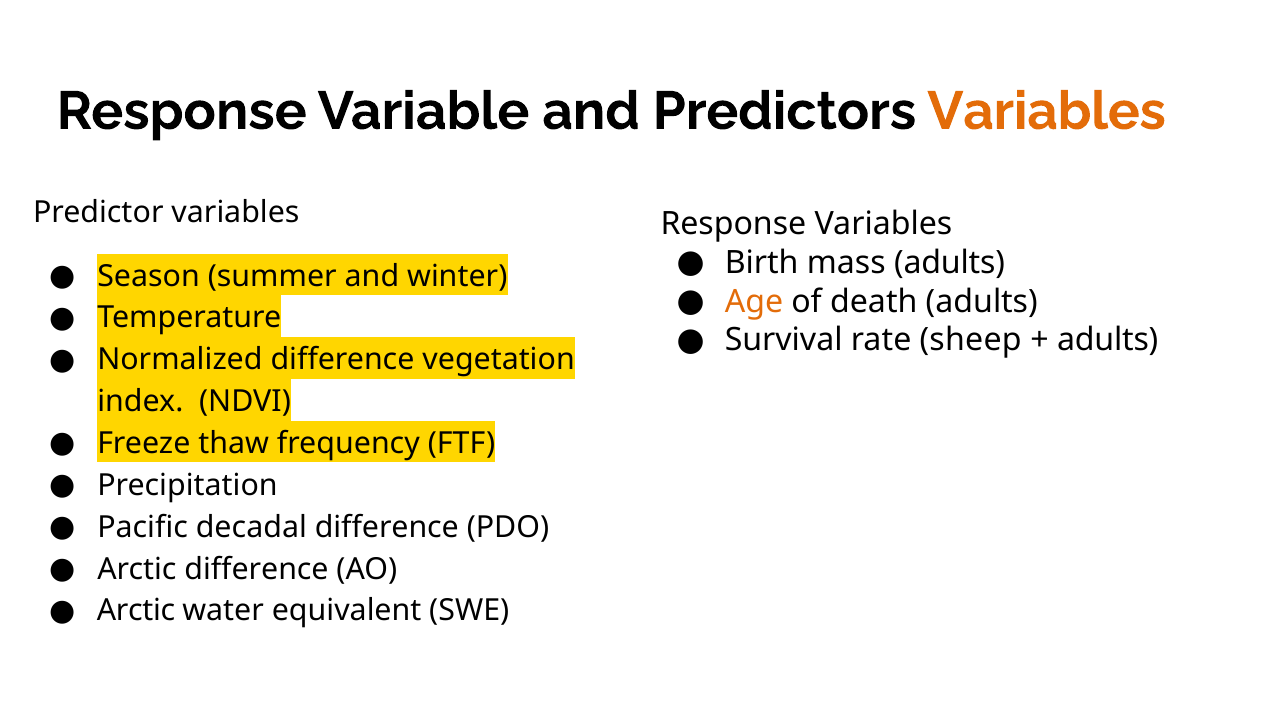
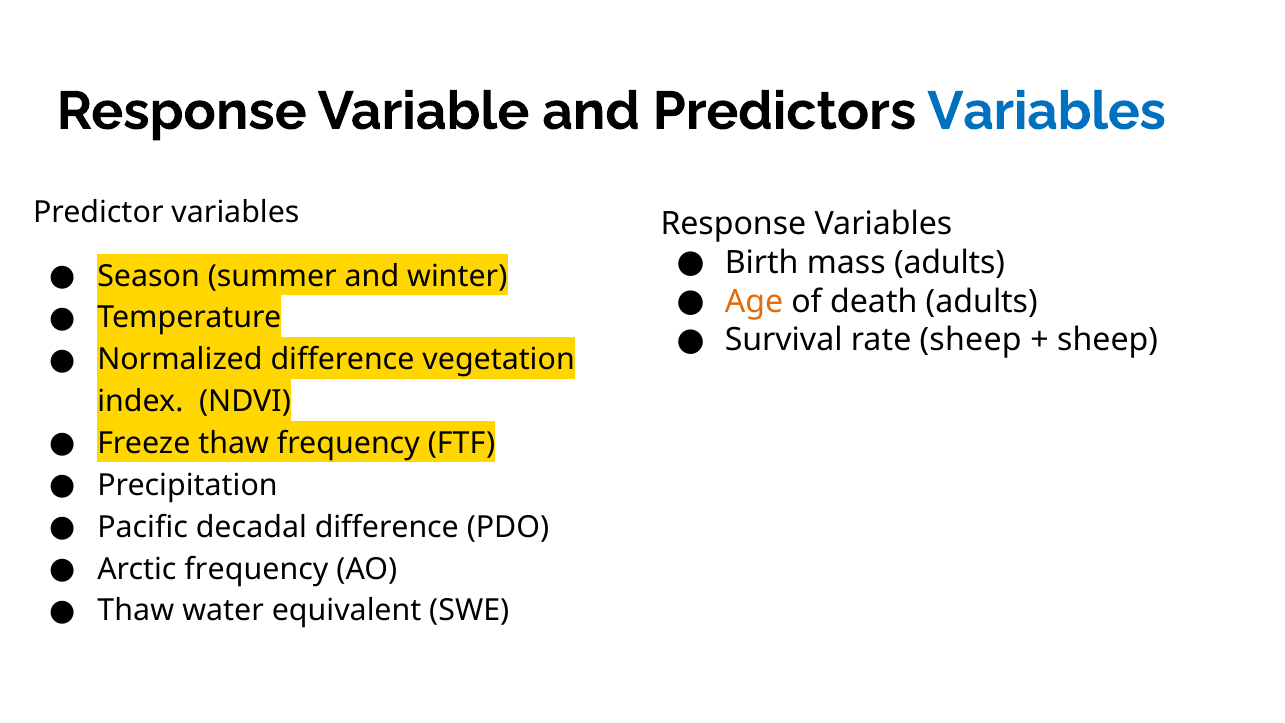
Variables at (1047, 111) colour: orange -> blue
adults at (1108, 340): adults -> sheep
Arctic difference: difference -> frequency
Arctic at (136, 611): Arctic -> Thaw
